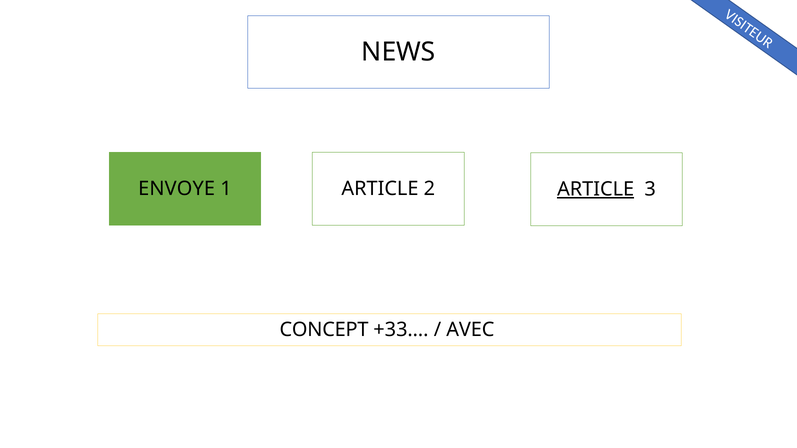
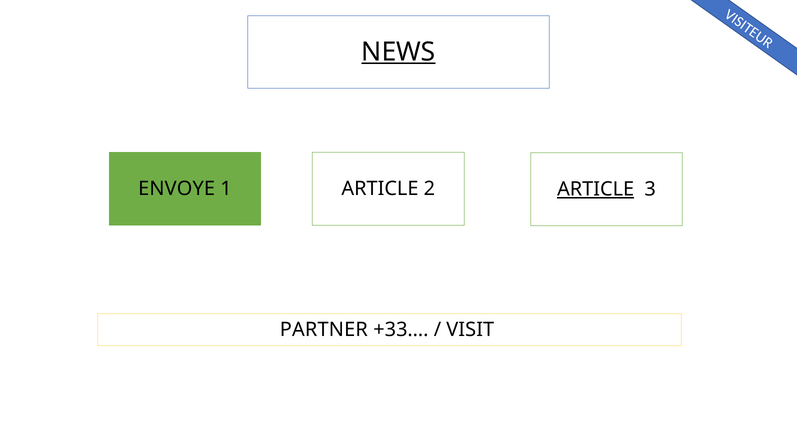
NEWS underline: none -> present
CONCEPT: CONCEPT -> PARTNER
AVEC: AVEC -> VISIT
